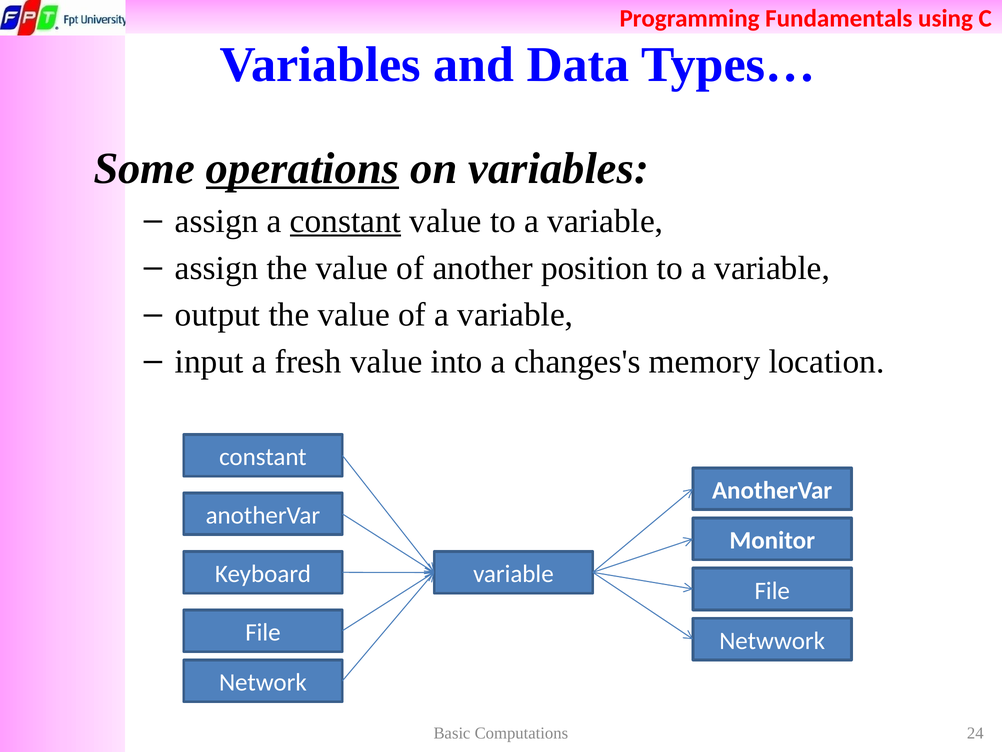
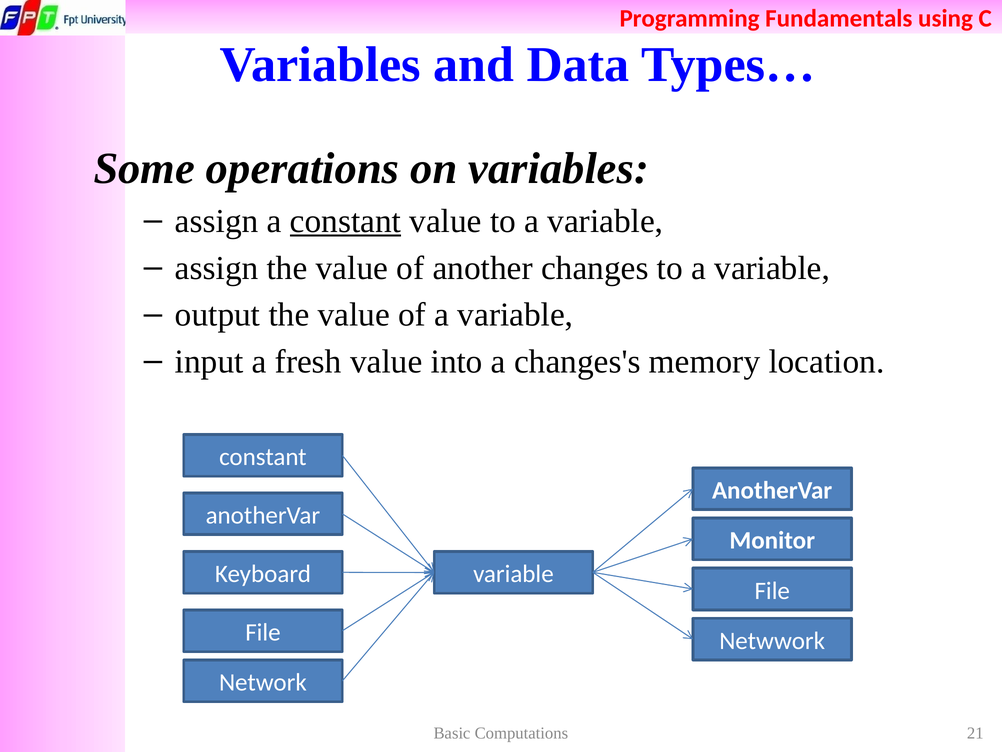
operations underline: present -> none
position: position -> changes
24: 24 -> 21
